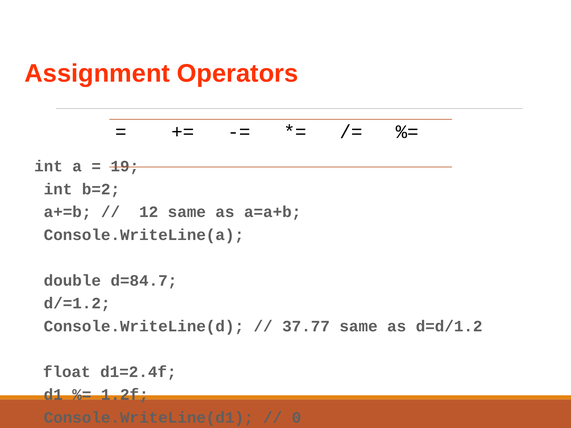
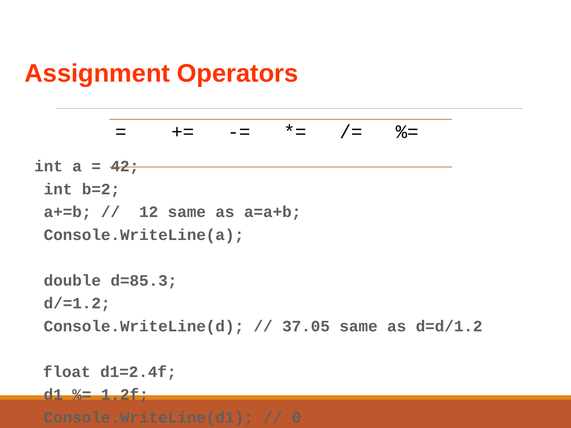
19: 19 -> 42
d=84.7: d=84.7 -> d=85.3
37.77: 37.77 -> 37.05
